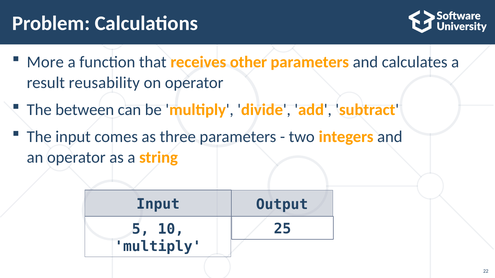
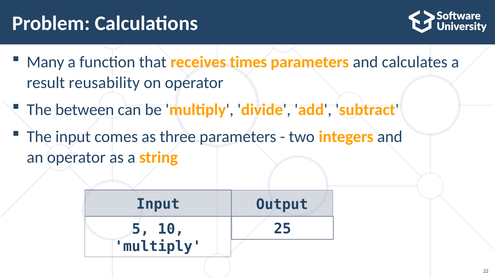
More: More -> Many
other: other -> times
